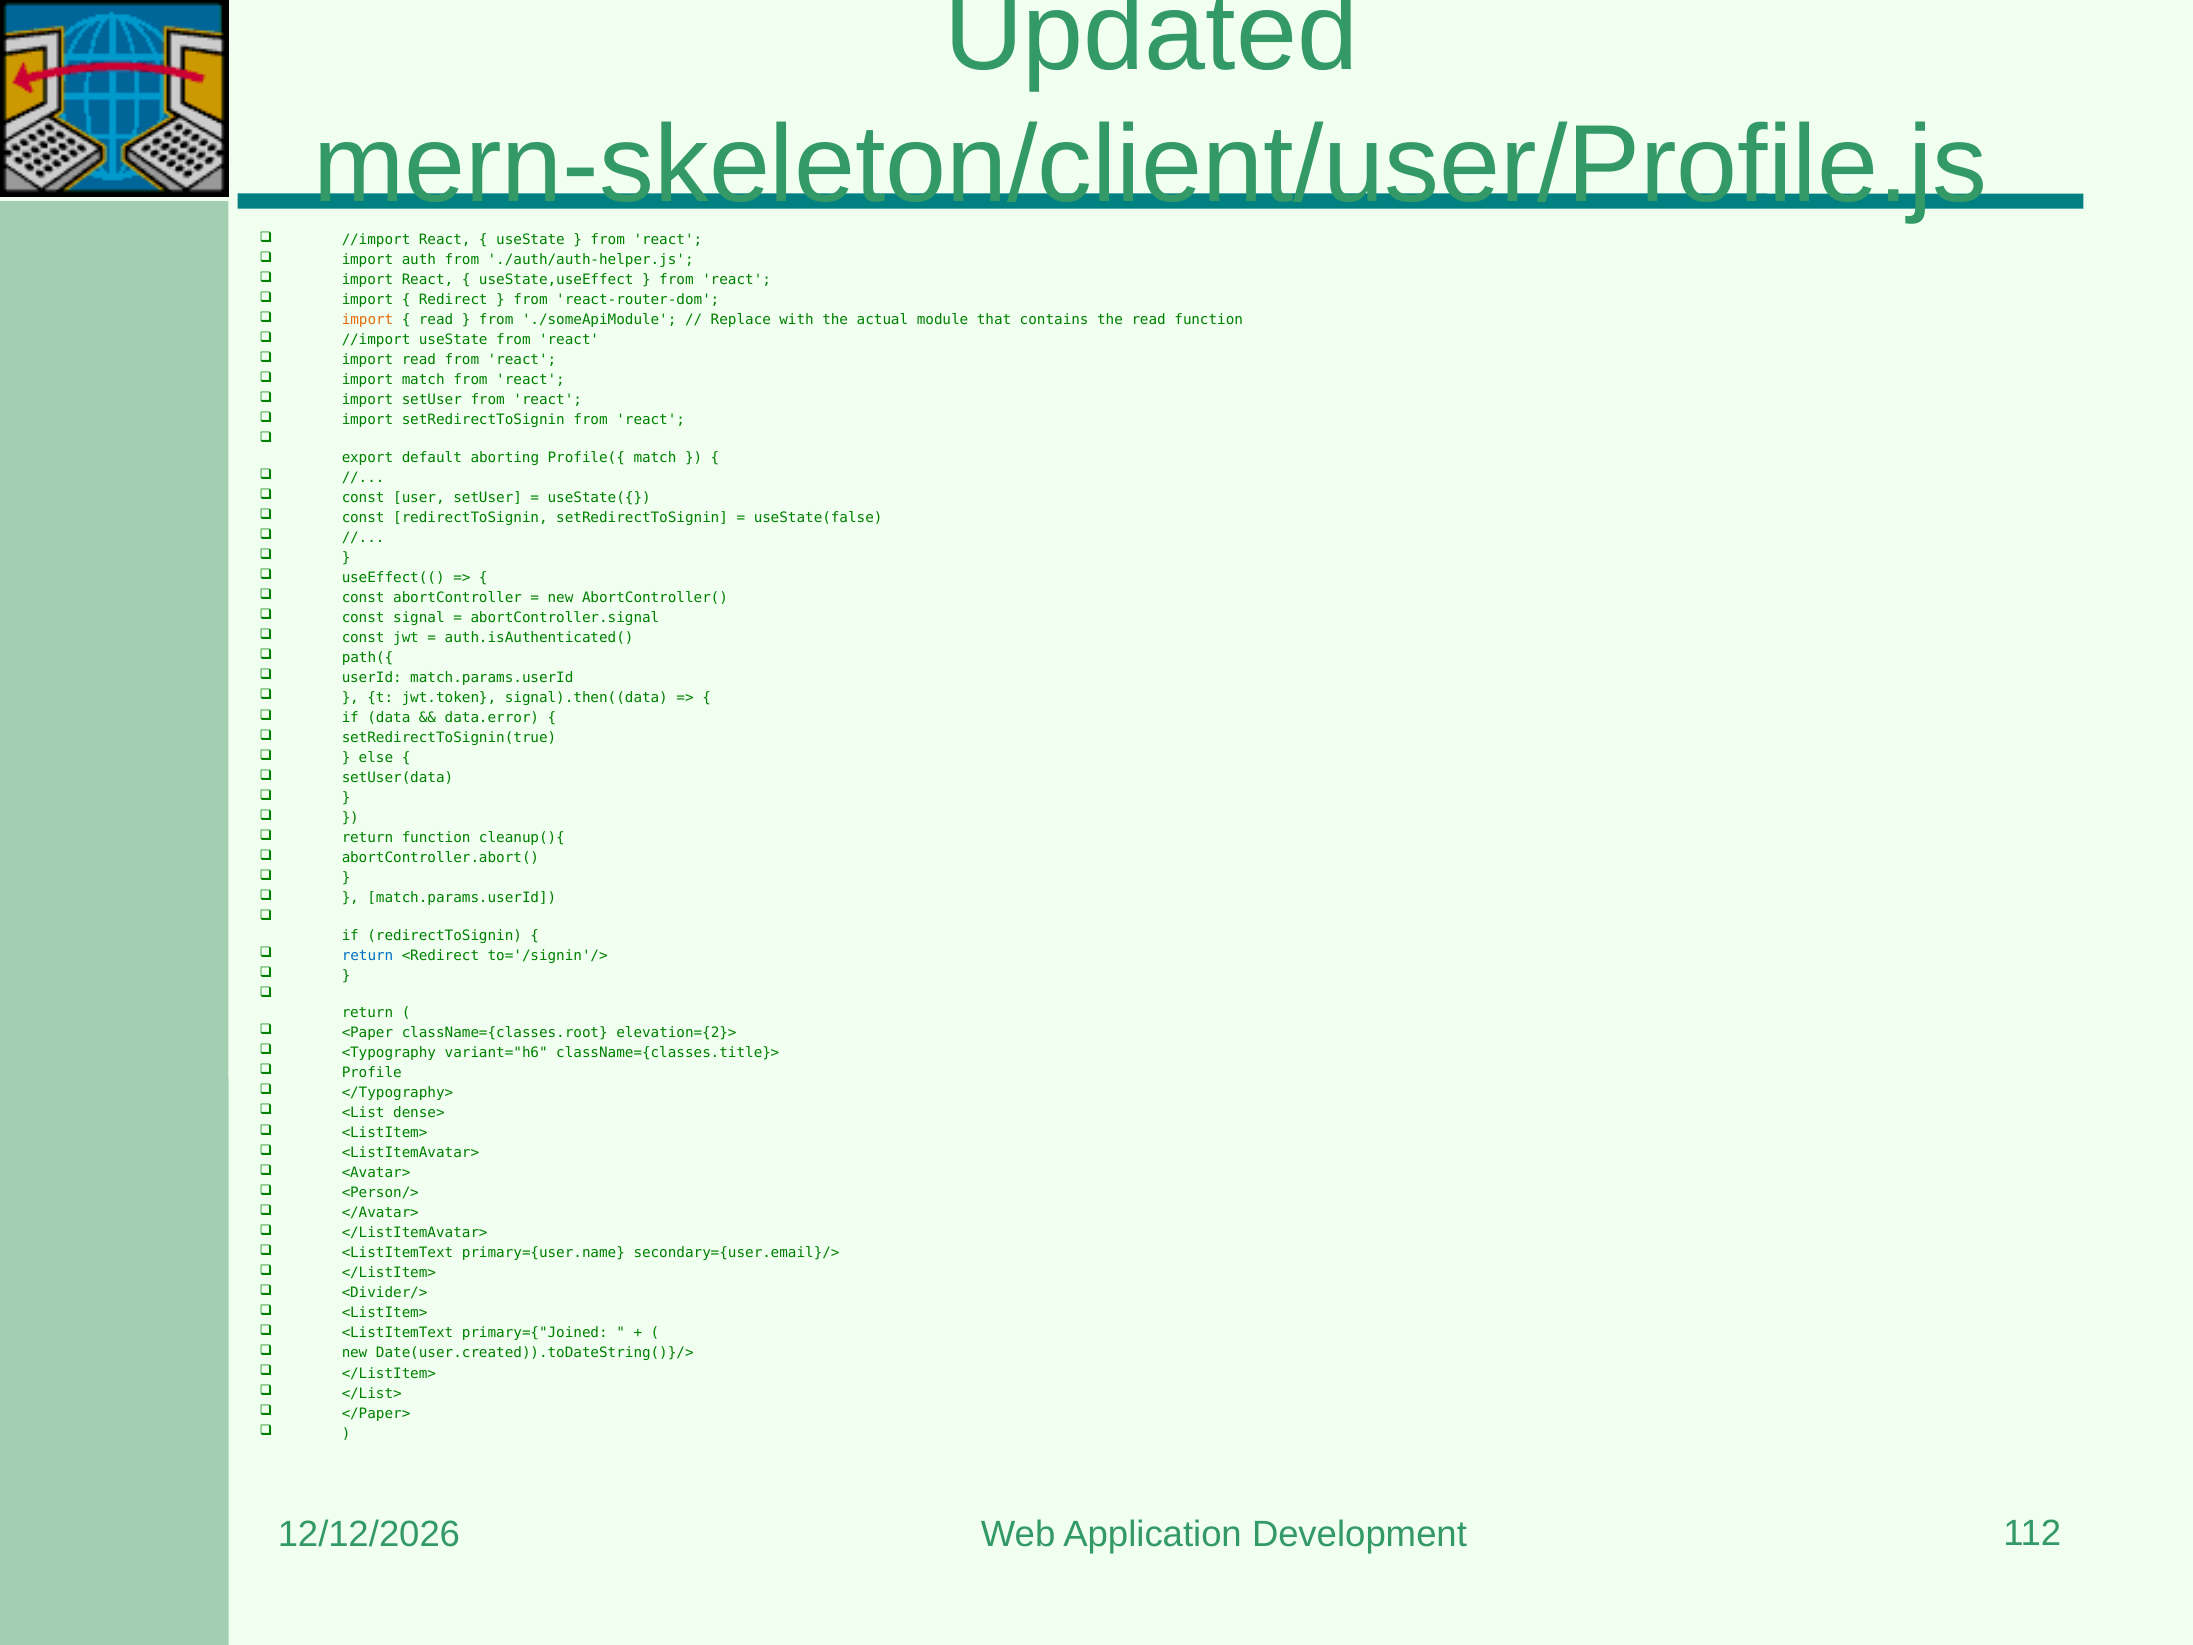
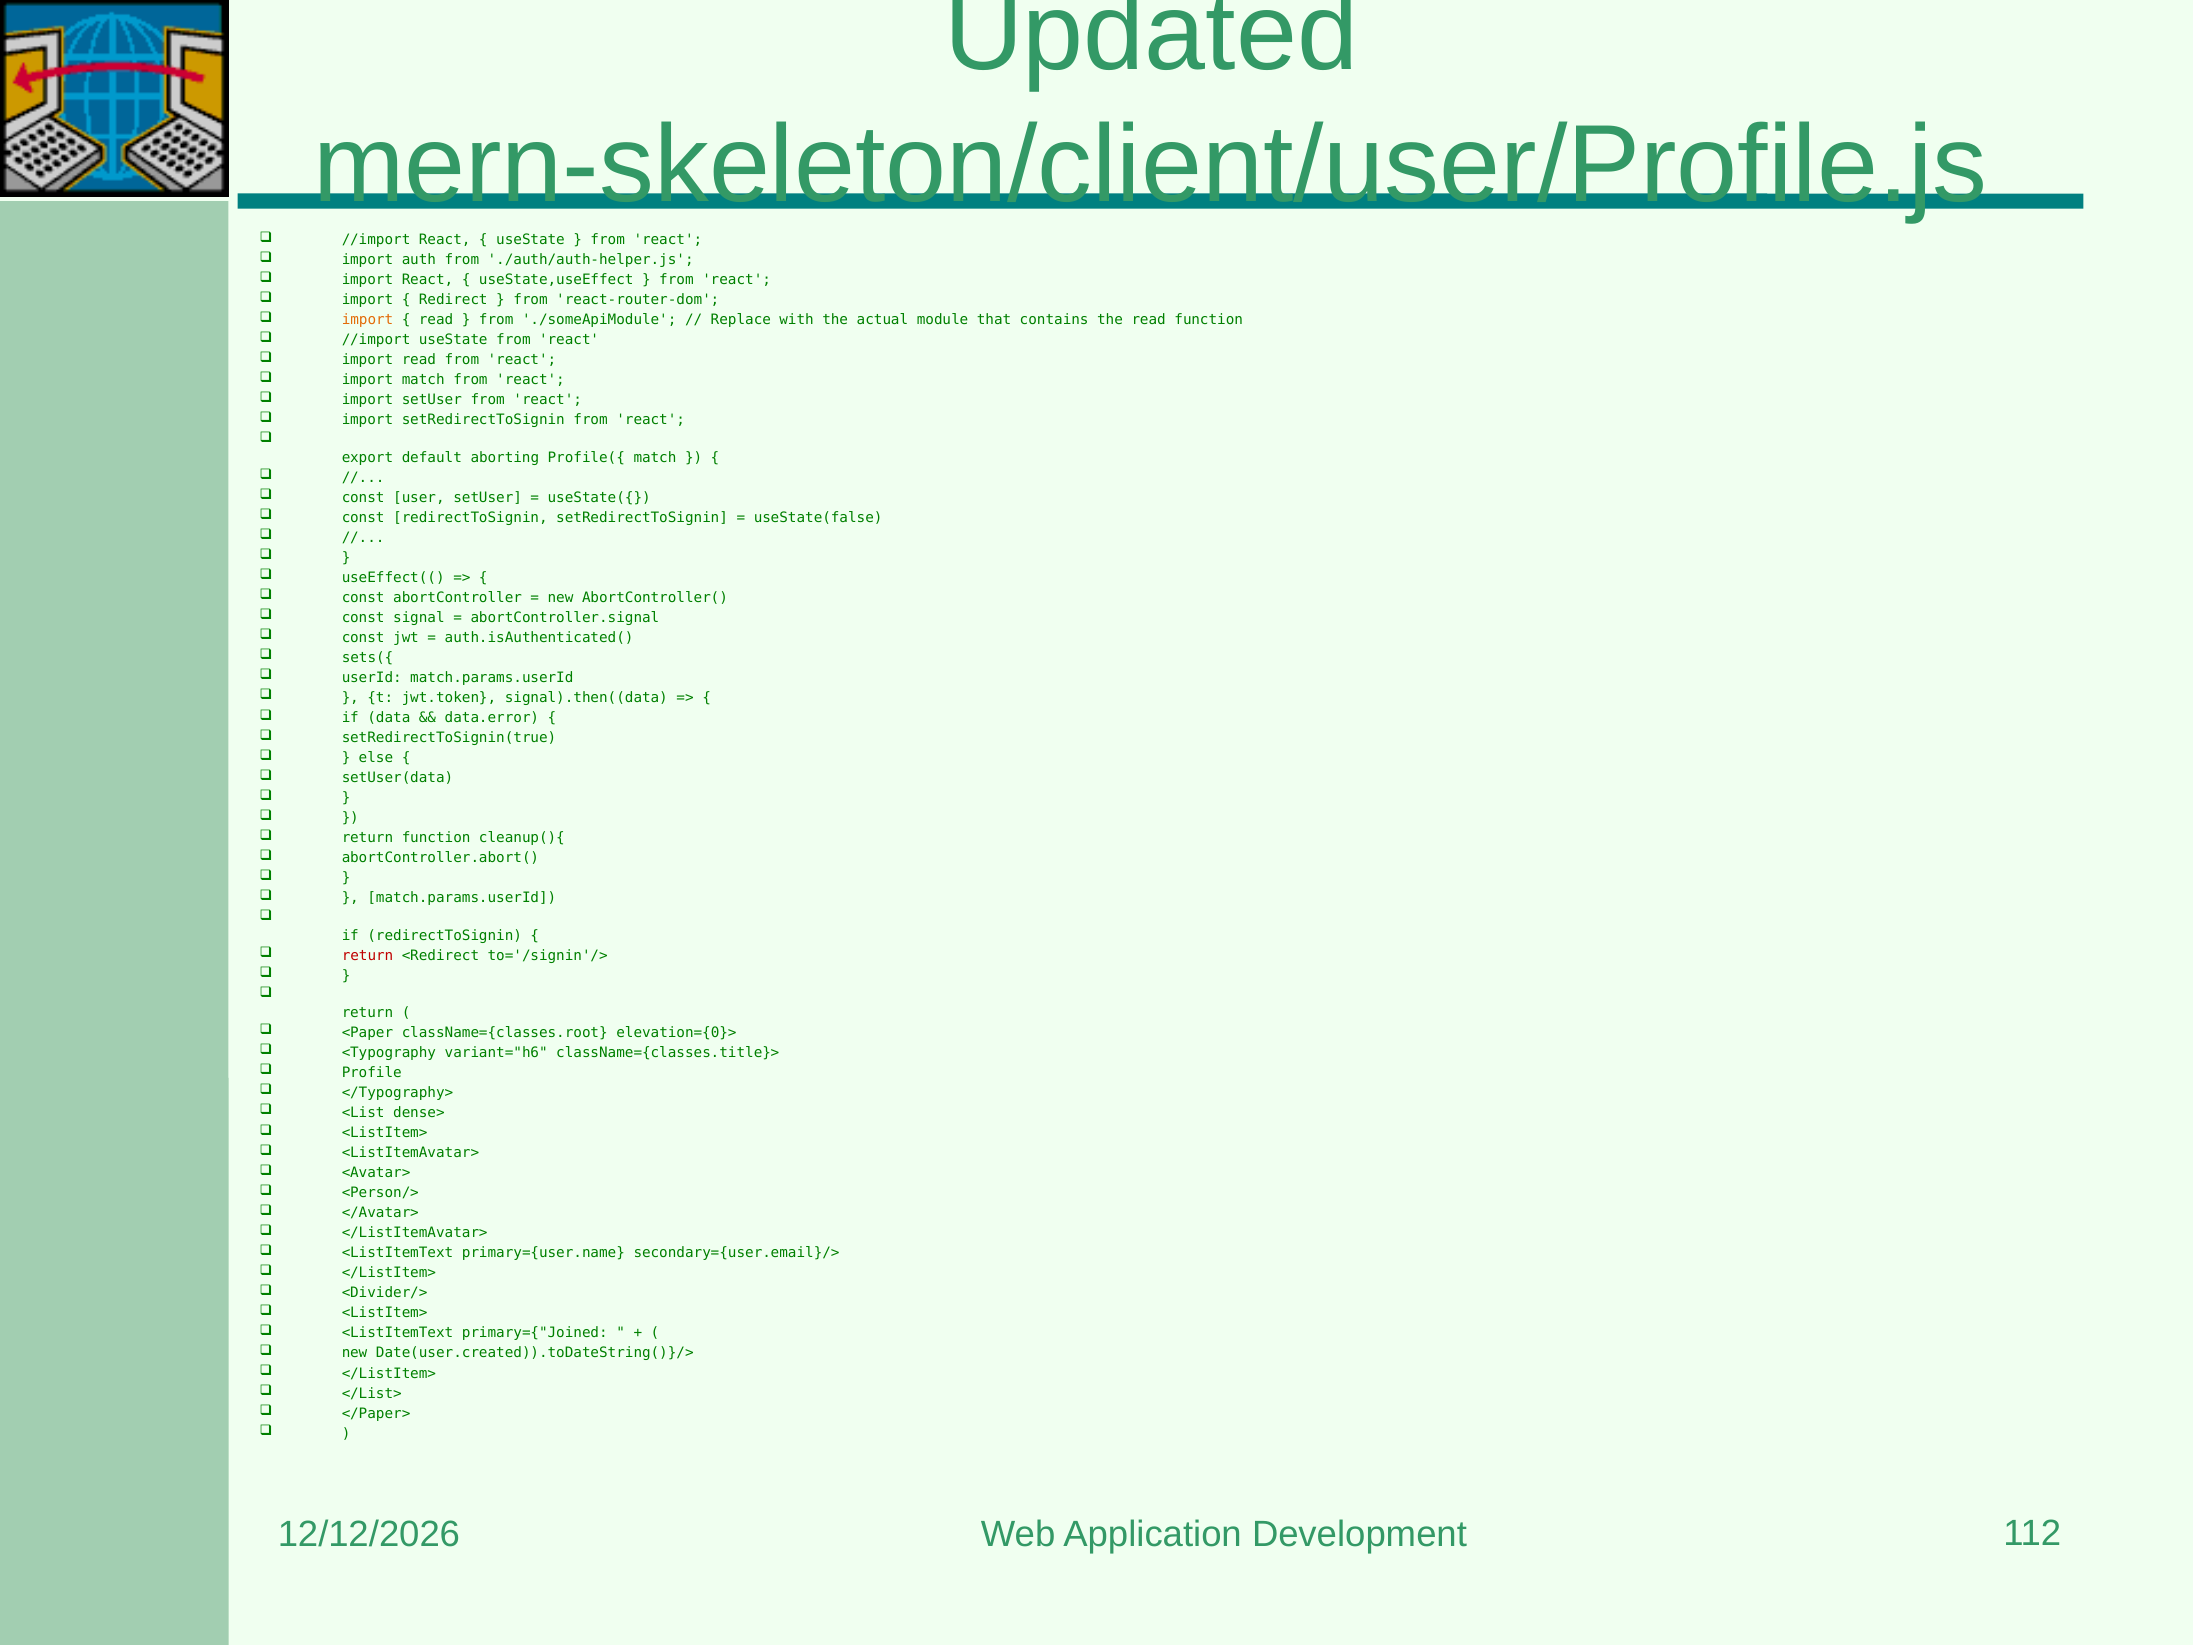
path({: path({ -> sets({
return at (368, 955) colour: blue -> red
elevation={2}>: elevation={2}> -> elevation={0}>
